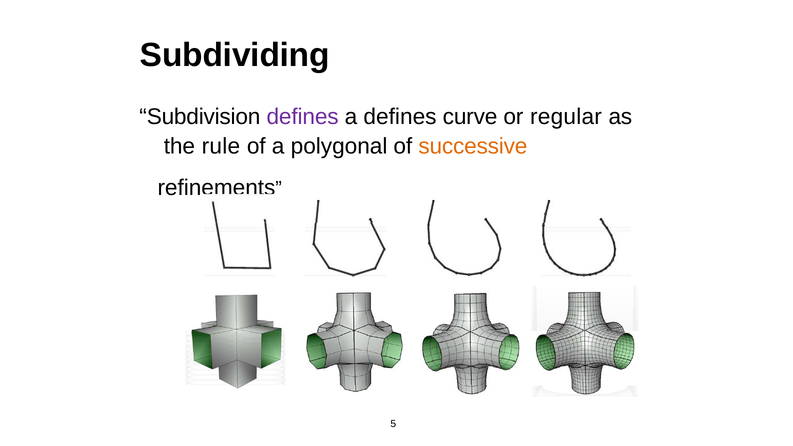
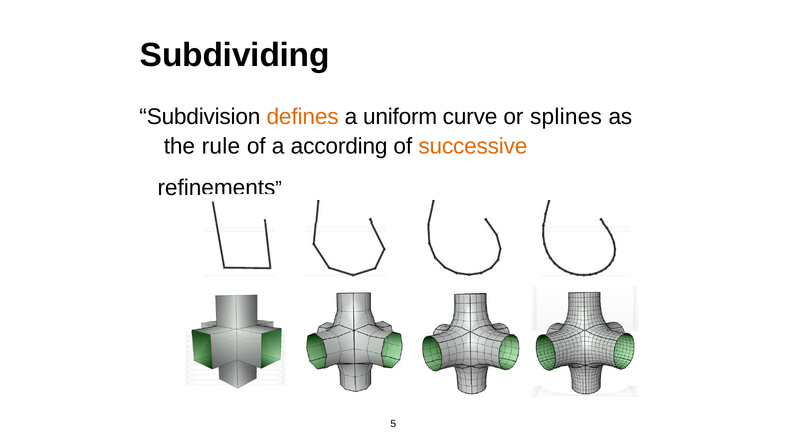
defines at (303, 117) colour: purple -> orange
a defines: defines -> uniform
regular: regular -> splines
polygonal: polygonal -> according
